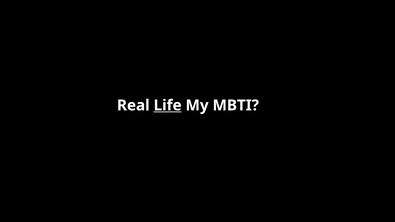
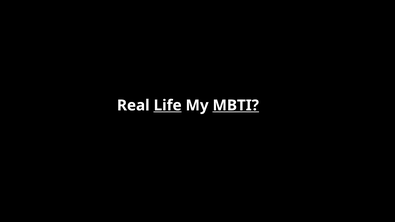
MBTI underline: none -> present
